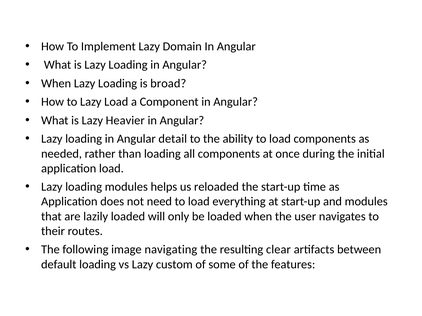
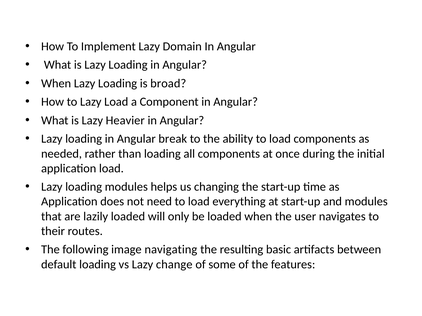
detail: detail -> break
reloaded: reloaded -> changing
clear: clear -> basic
custom: custom -> change
